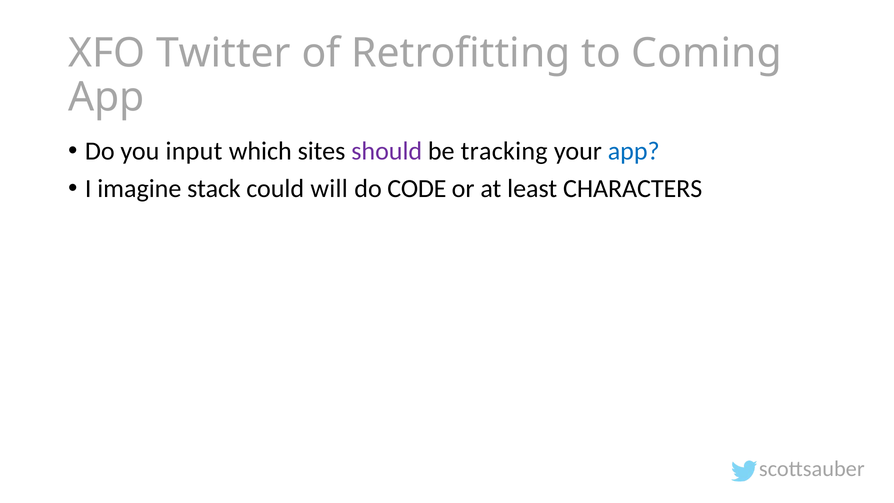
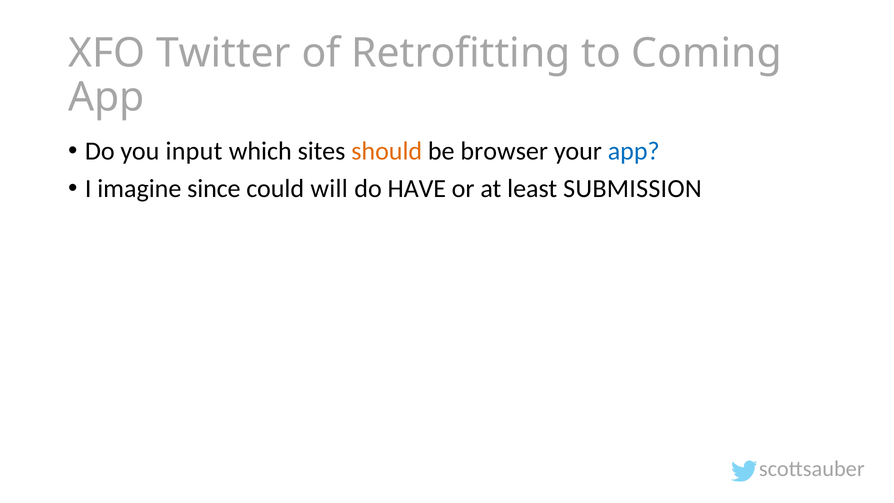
should colour: purple -> orange
tracking: tracking -> browser
stack: stack -> since
CODE: CODE -> HAVE
CHARACTERS: CHARACTERS -> SUBMISSION
